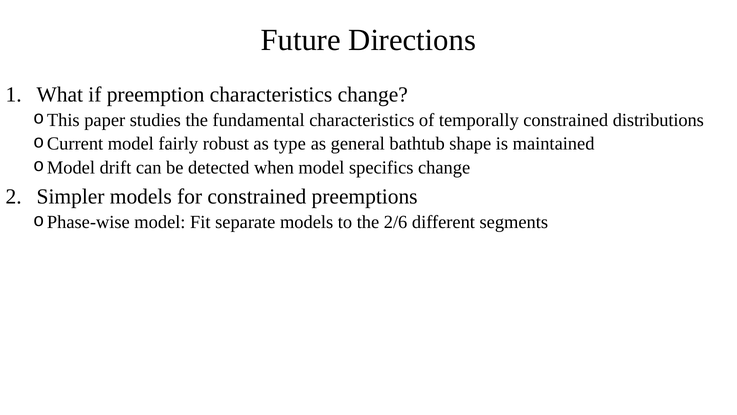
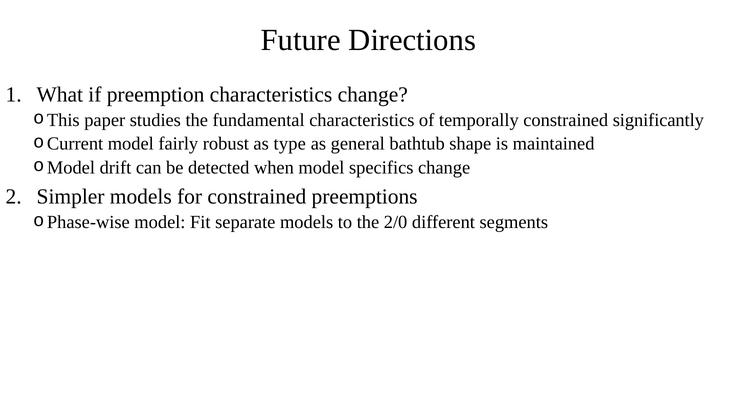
distributions: distributions -> significantly
2/6: 2/6 -> 2/0
